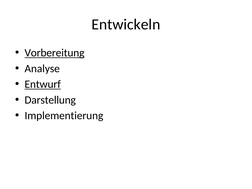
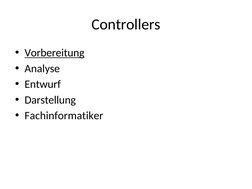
Entwickeln: Entwickeln -> Controllers
Entwurf underline: present -> none
Implementierung: Implementierung -> Fachinformatiker
